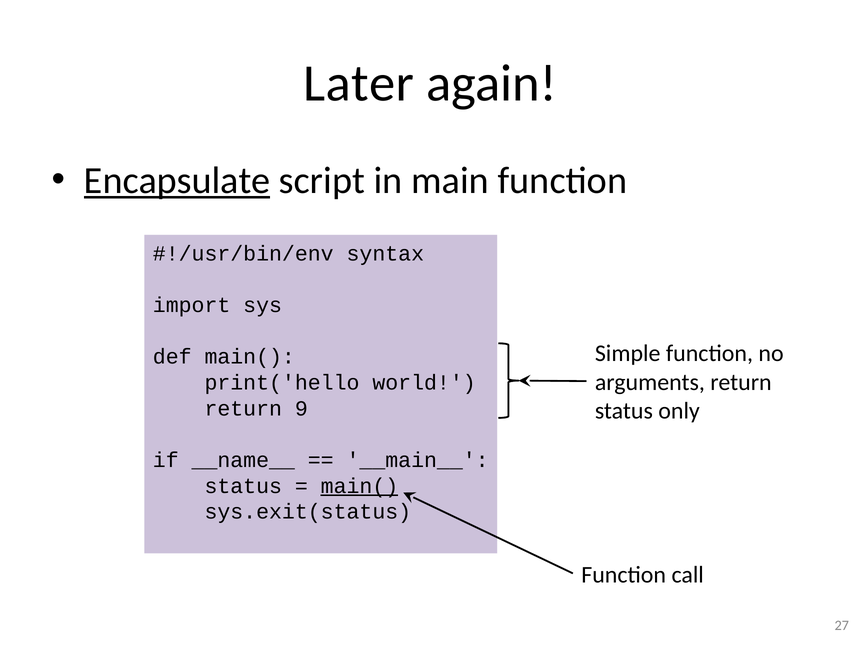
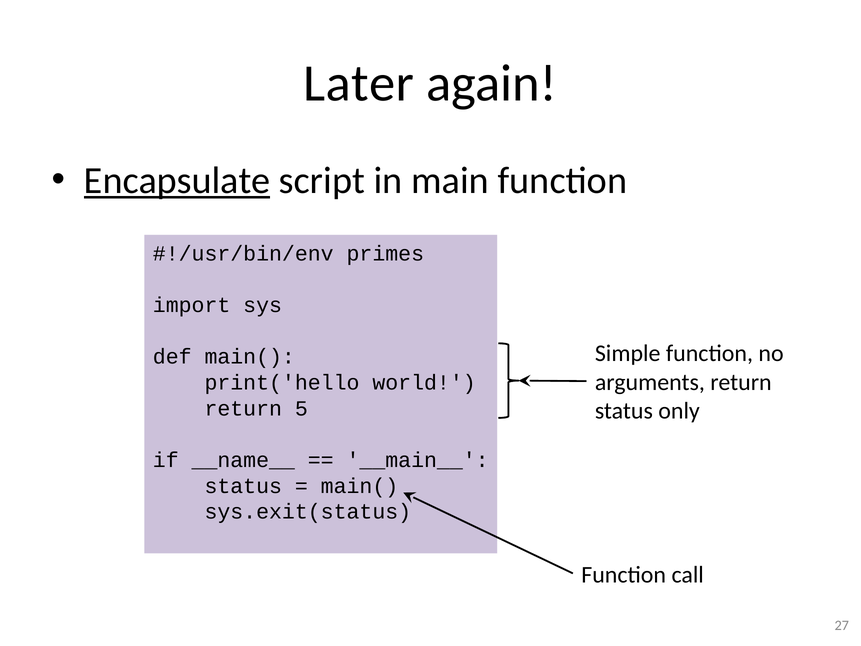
syntax: syntax -> primes
9: 9 -> 5
main( at (359, 486) underline: present -> none
